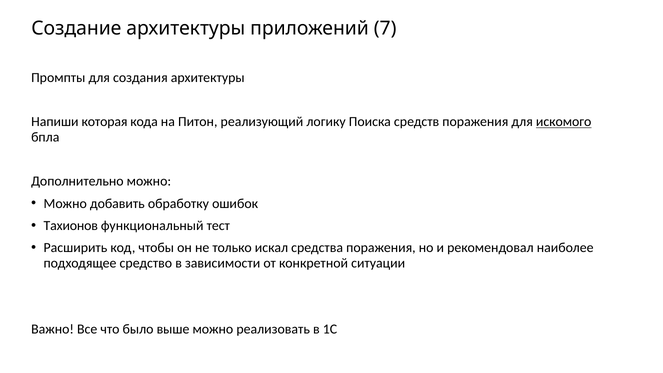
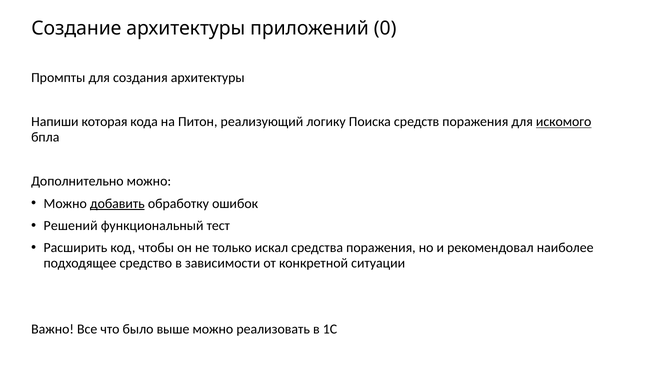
7: 7 -> 0
добавить underline: none -> present
Тахионов: Тахионов -> Решений
